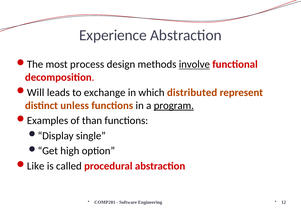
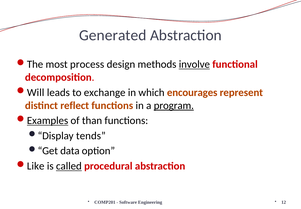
Experience: Experience -> Generated
distributed: distributed -> encourages
unless: unless -> reflect
Examples underline: none -> present
single: single -> tends
high: high -> data
called underline: none -> present
